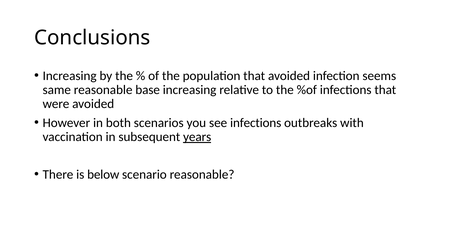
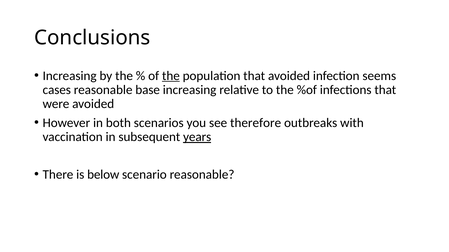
the at (171, 76) underline: none -> present
same: same -> cases
see infections: infections -> therefore
